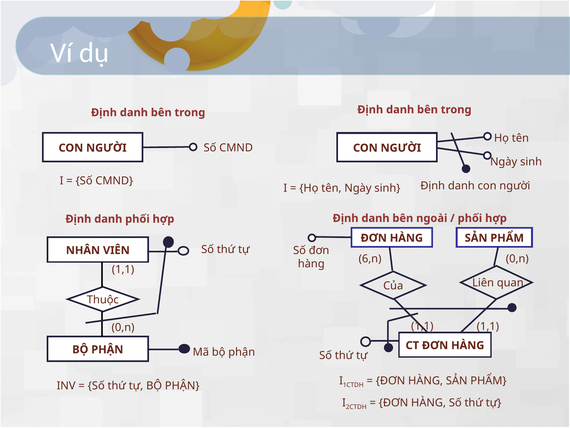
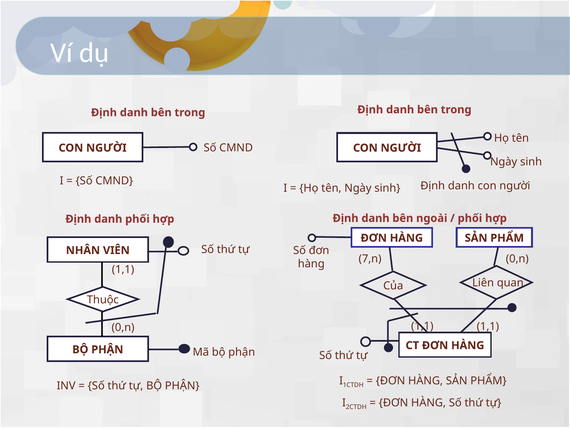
6,n: 6,n -> 7,n
